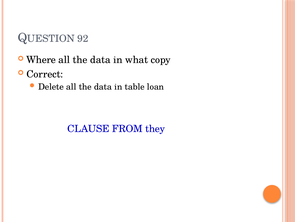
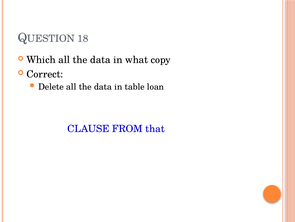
92: 92 -> 18
Where: Where -> Which
they: they -> that
